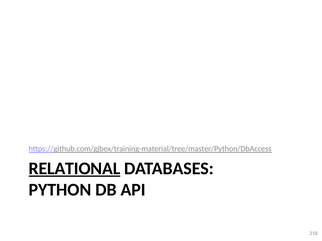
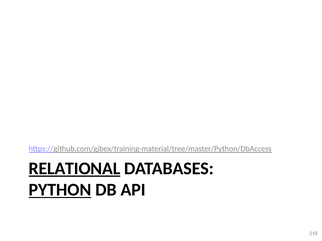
PYTHON underline: none -> present
